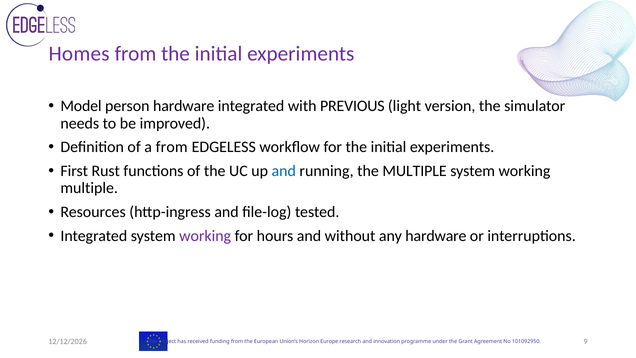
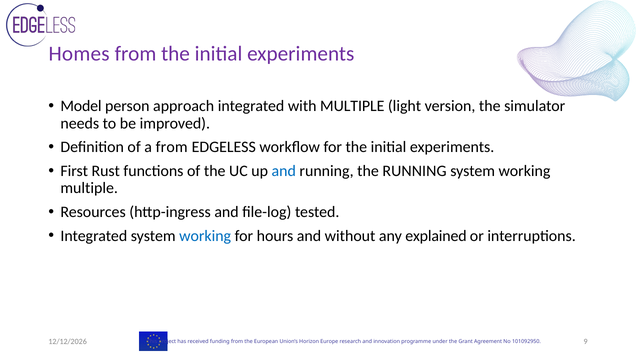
person hardware: hardware -> approach
with PREVIOUS: PREVIOUS -> MULTIPLE
the MULTIPLE: MULTIPLE -> RUNNING
working at (205, 236) colour: purple -> blue
any hardware: hardware -> explained
